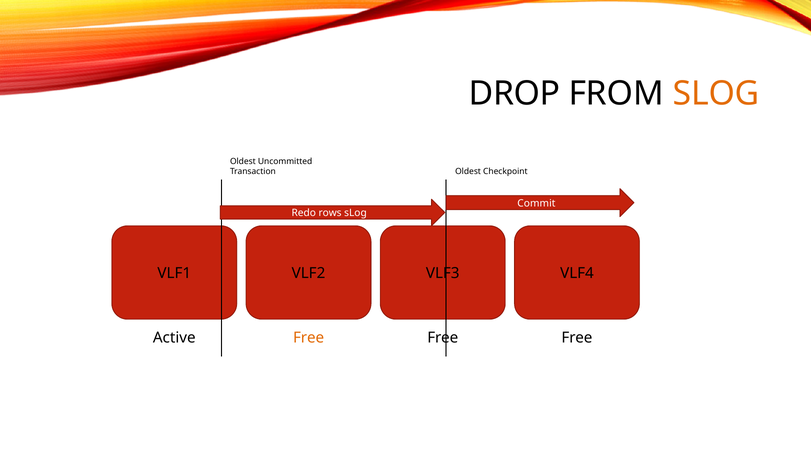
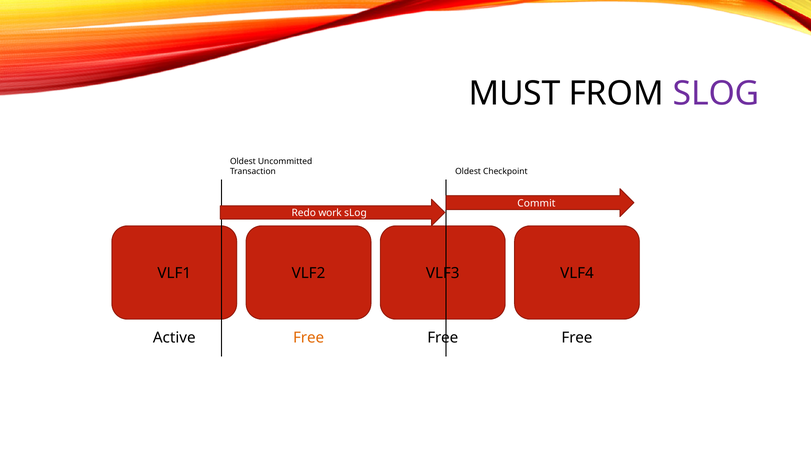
DROP: DROP -> MUST
SLOG at (716, 94) colour: orange -> purple
rows: rows -> work
